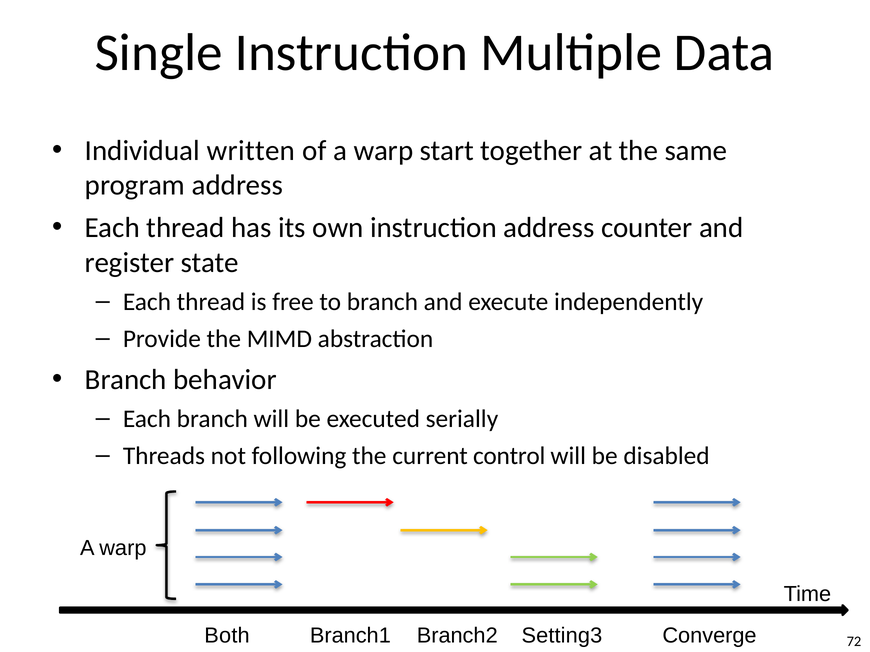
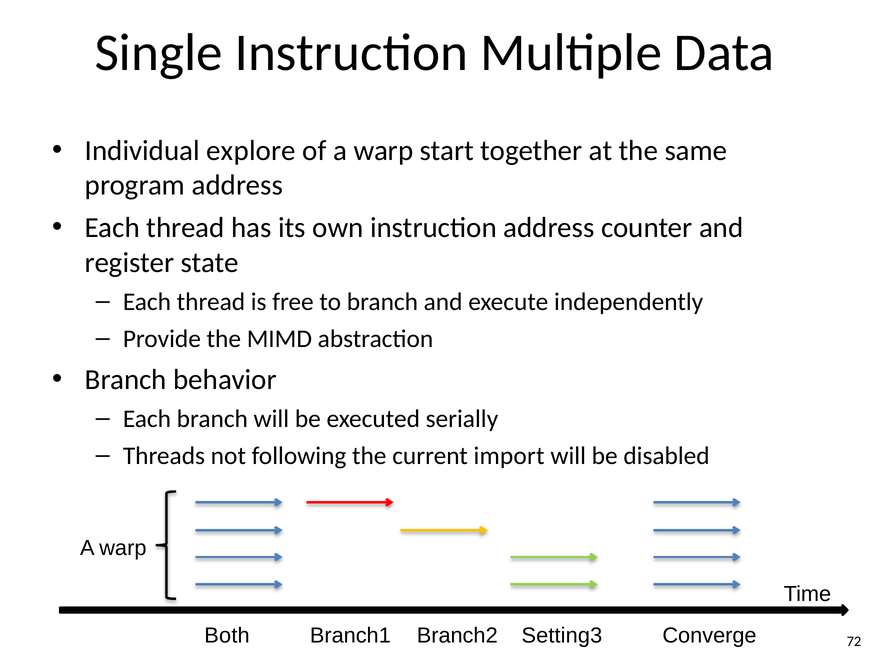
written: written -> explore
control: control -> import
